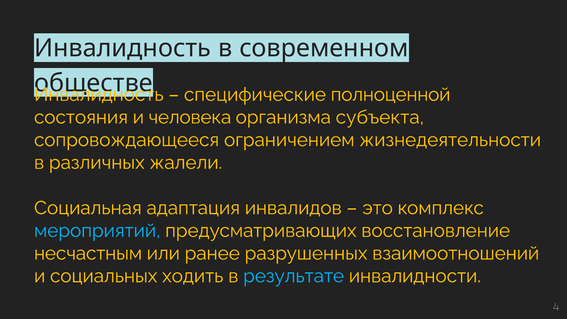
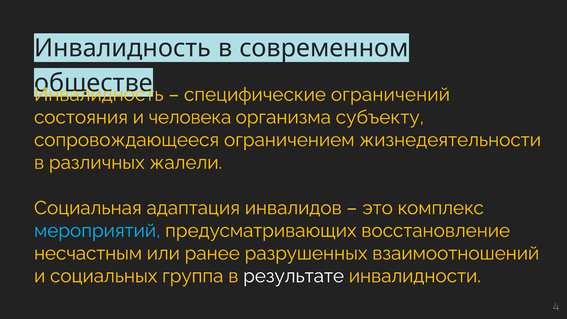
полноценной: полноценной -> ограничений
субъекта: субъекта -> субъекту
ходить: ходить -> группа
результате colour: light blue -> white
